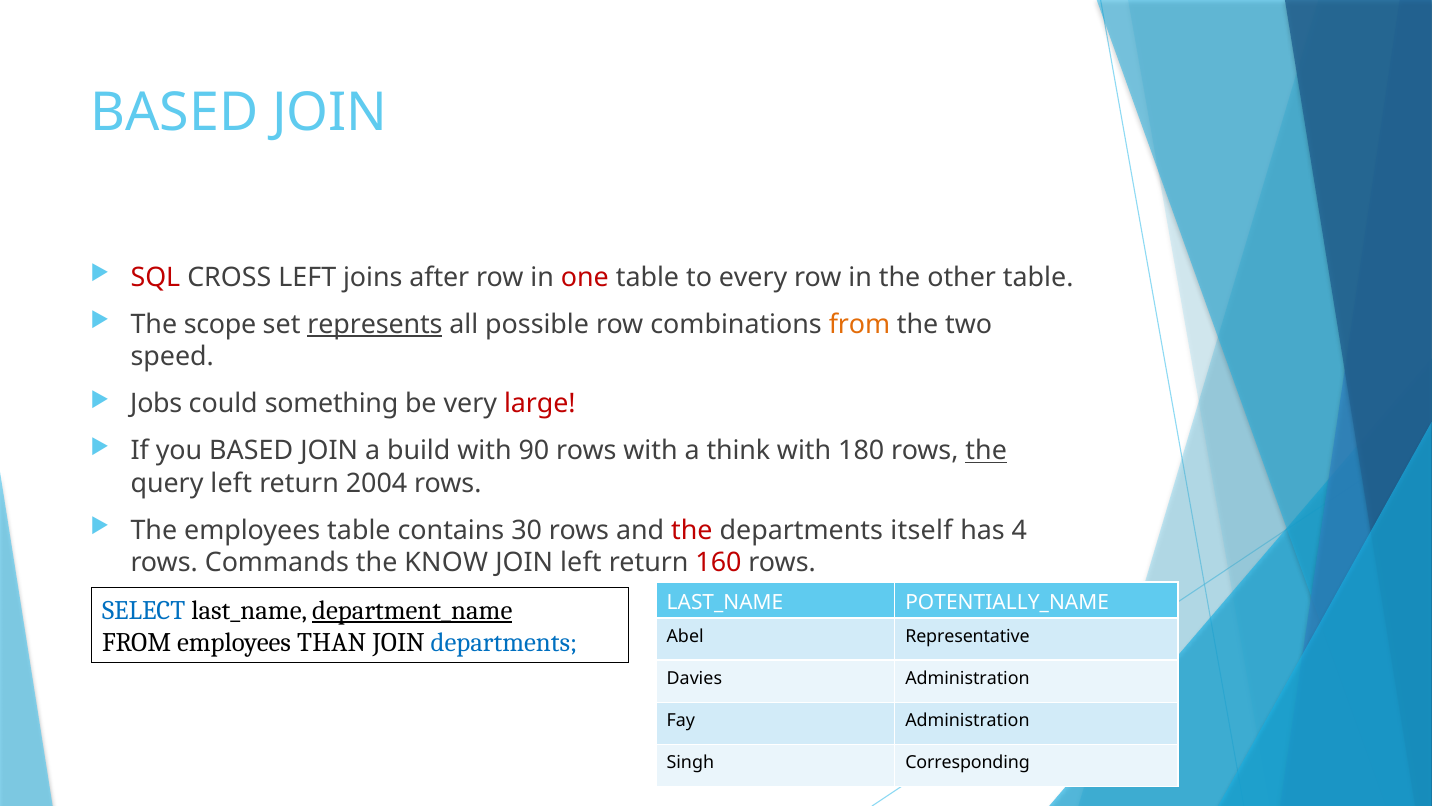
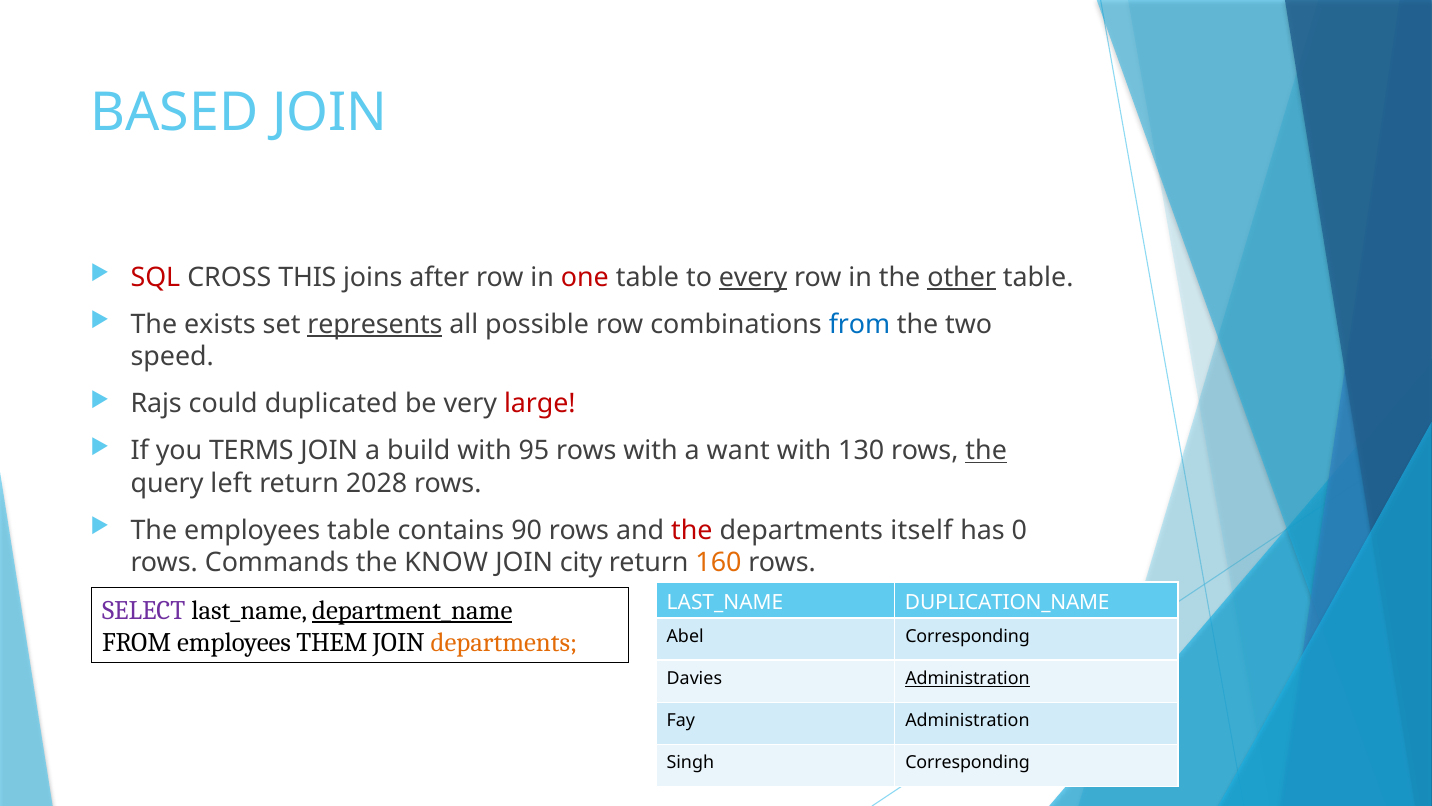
CROSS LEFT: LEFT -> THIS
every underline: none -> present
other underline: none -> present
scope: scope -> exists
from at (859, 324) colour: orange -> blue
Jobs: Jobs -> Rajs
something: something -> duplicated
you BASED: BASED -> TERMS
90: 90 -> 95
think: think -> want
180: 180 -> 130
2004: 2004 -> 2028
30: 30 -> 90
4: 4 -> 0
JOIN left: left -> city
160 colour: red -> orange
POTENTIALLY_NAME: POTENTIALLY_NAME -> DUPLICATION_NAME
SELECT colour: blue -> purple
THAN: THAN -> THEM
departments at (504, 642) colour: blue -> orange
Abel Representative: Representative -> Corresponding
Administration at (967, 678) underline: none -> present
